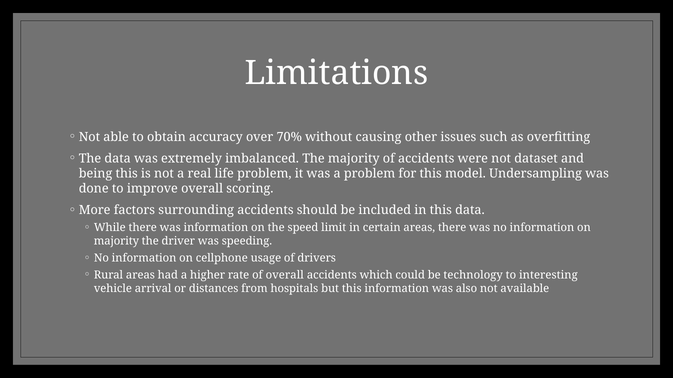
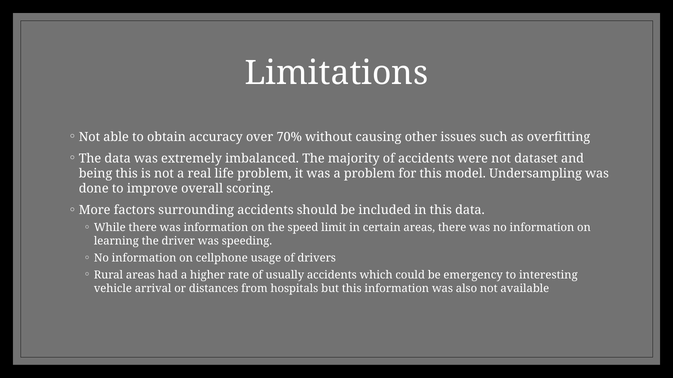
majority at (116, 242): majority -> learning
of overall: overall -> usually
technology: technology -> emergency
